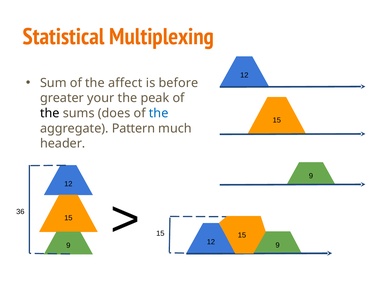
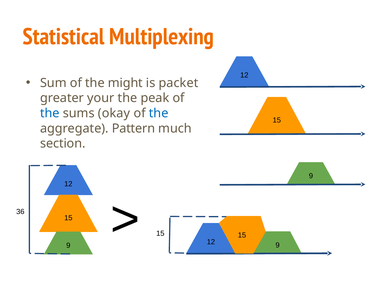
affect: affect -> might
before: before -> packet
the at (50, 113) colour: black -> blue
does: does -> okay
header: header -> section
